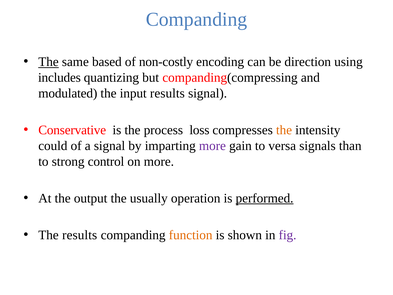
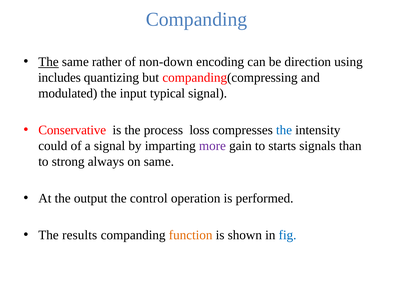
based: based -> rather
non-costly: non-costly -> non-down
input results: results -> typical
the at (284, 130) colour: orange -> blue
versa: versa -> starts
control: control -> always
on more: more -> same
usually: usually -> control
performed underline: present -> none
fig colour: purple -> blue
